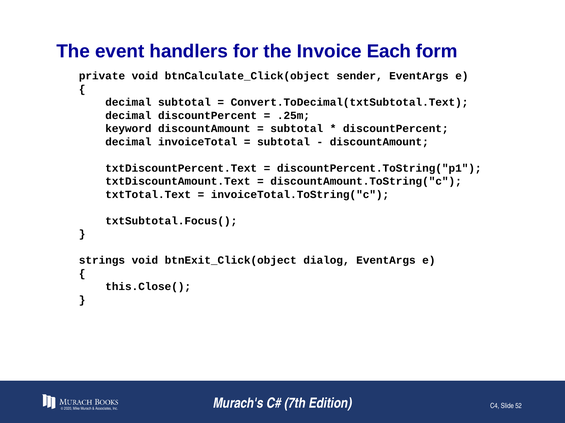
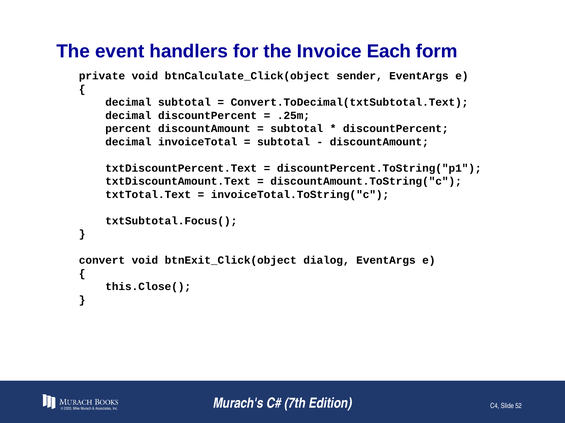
keyword: keyword -> percent
strings: strings -> convert
